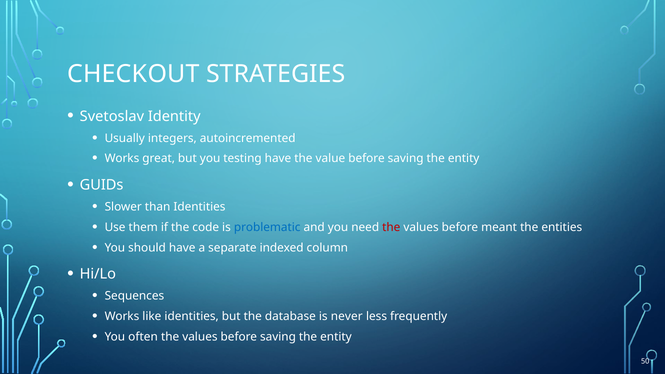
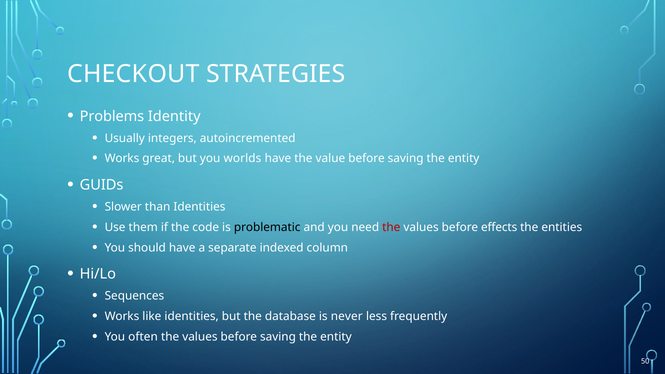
Svetoslav: Svetoslav -> Problems
testing: testing -> worlds
problematic colour: blue -> black
meant: meant -> effects
